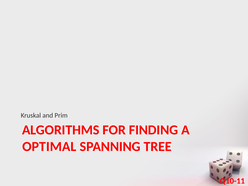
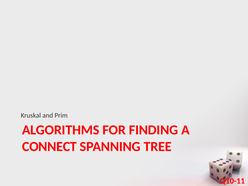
OPTIMAL: OPTIMAL -> CONNECT
